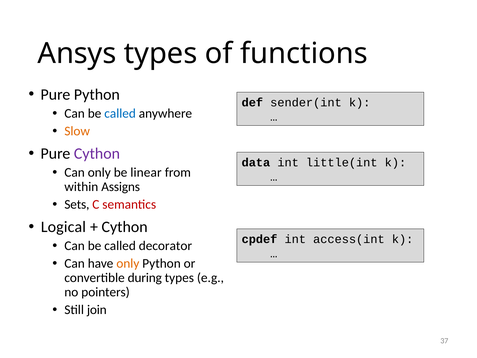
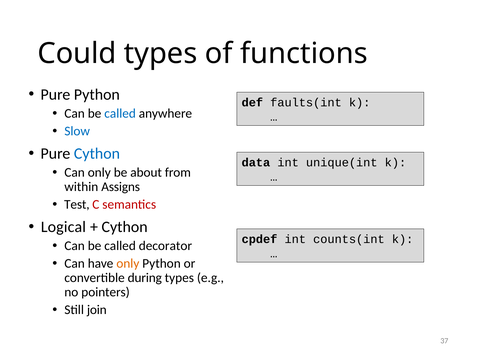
Ansys: Ansys -> Could
sender(int: sender(int -> faults(int
Slow colour: orange -> blue
Cython at (97, 153) colour: purple -> blue
little(int: little(int -> unique(int
linear: linear -> about
Sets: Sets -> Test
access(int: access(int -> counts(int
